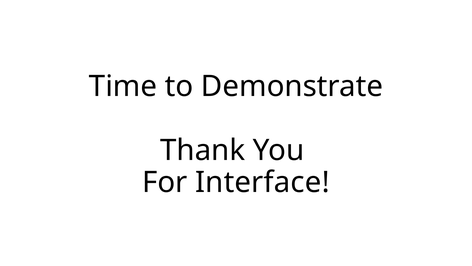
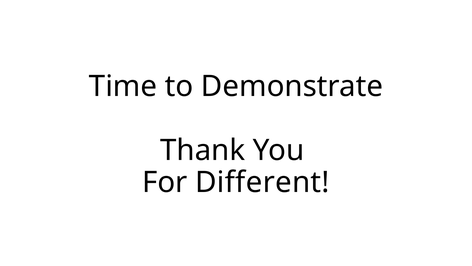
Interface: Interface -> Different
